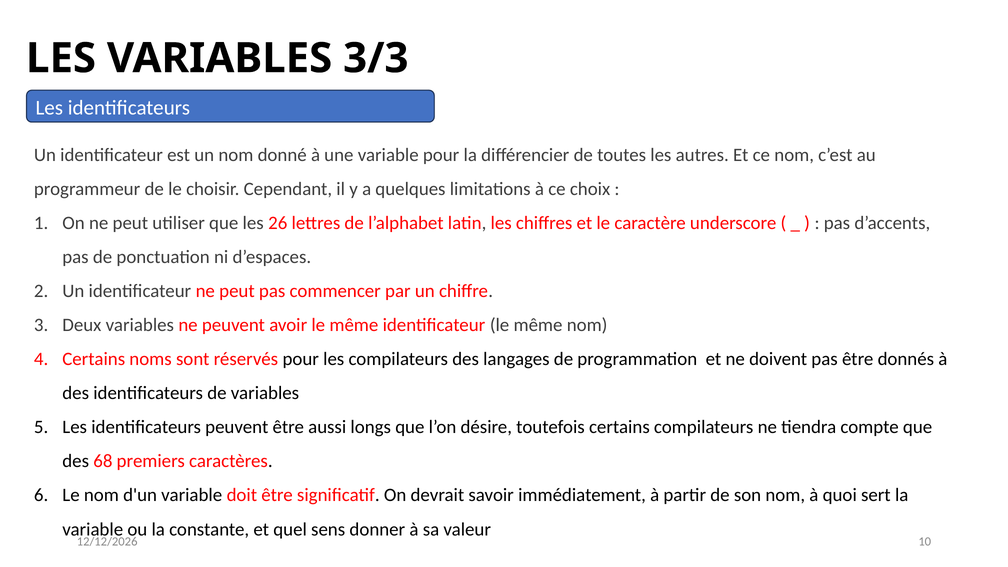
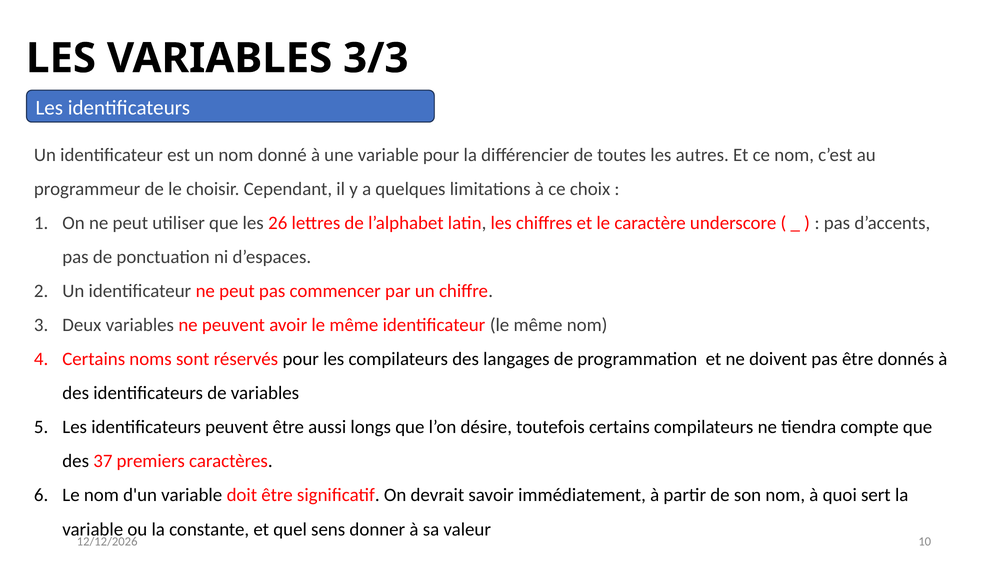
68: 68 -> 37
